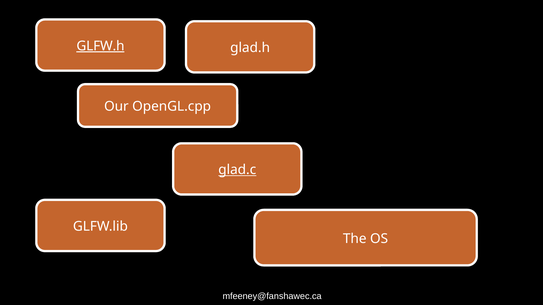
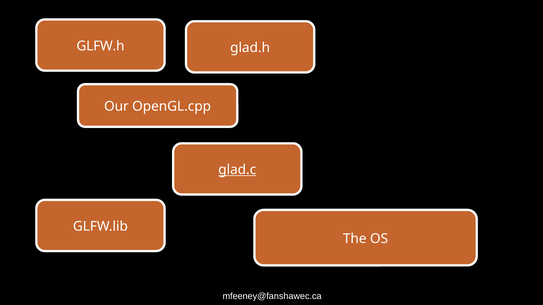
GLFW.h underline: present -> none
